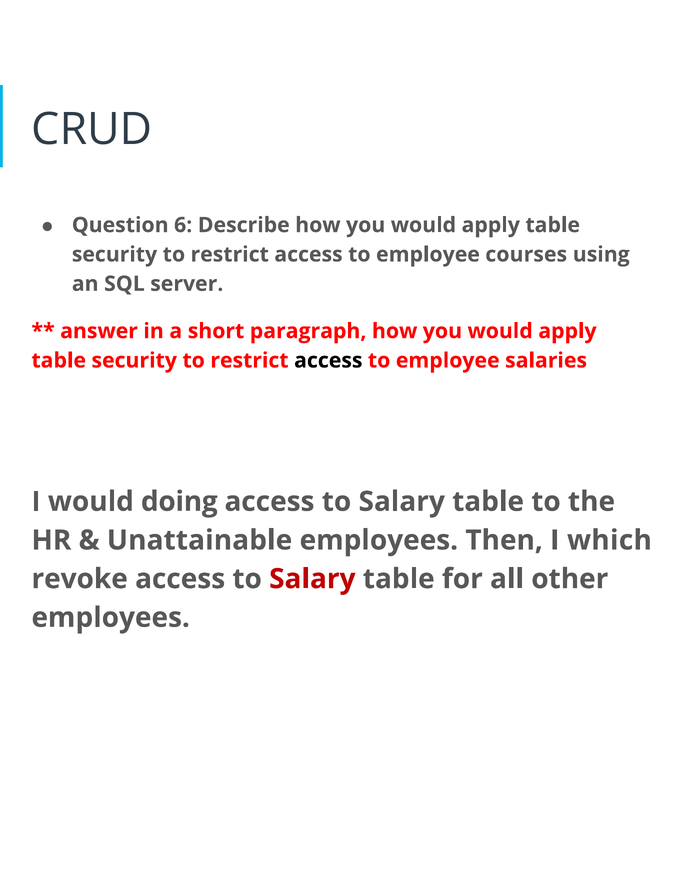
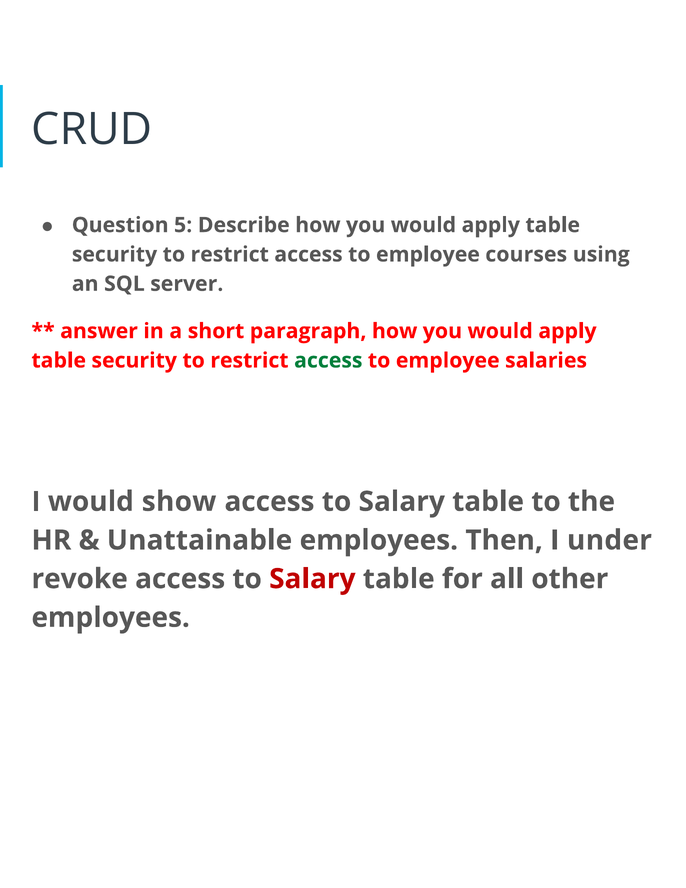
6: 6 -> 5
access at (328, 360) colour: black -> green
doing: doing -> show
which: which -> under
